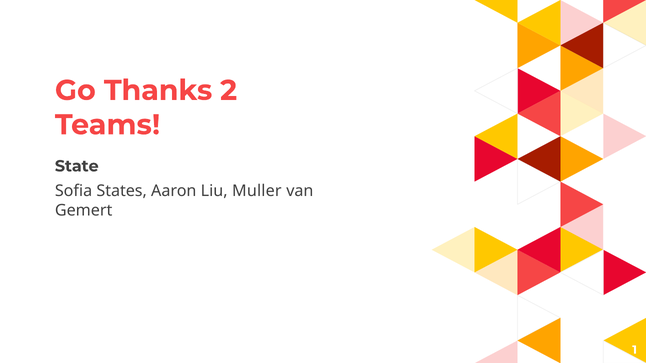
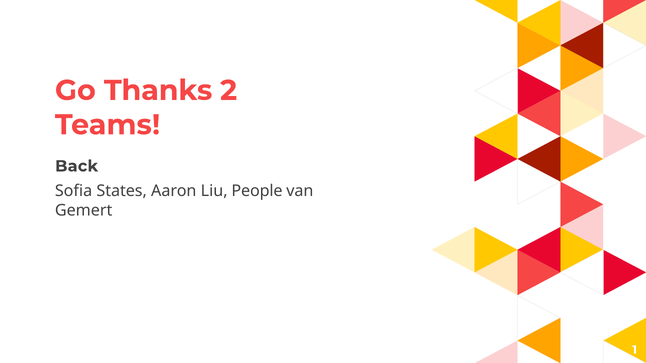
State: State -> Back
Muller: Muller -> People
